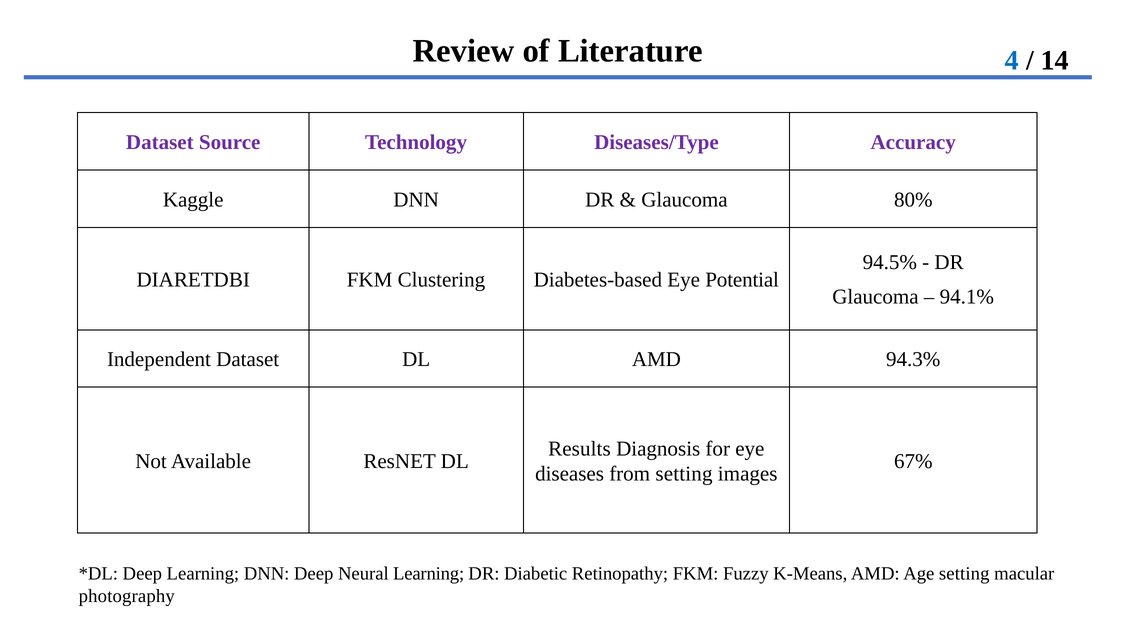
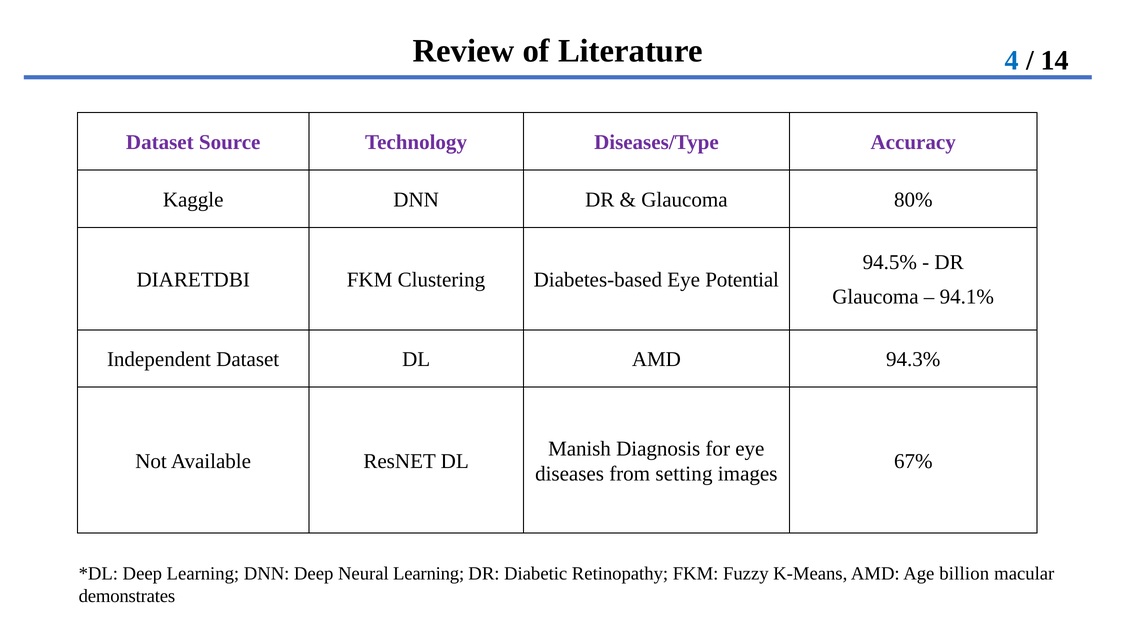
Results: Results -> Manish
Age setting: setting -> billion
photography: photography -> demonstrates
